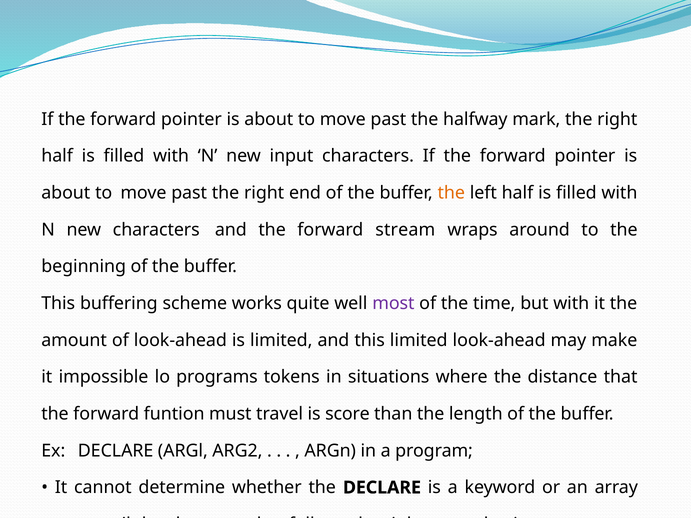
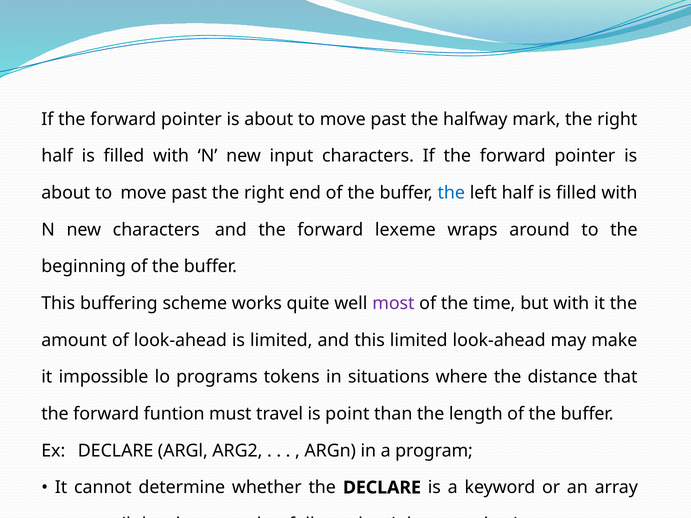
the at (451, 193) colour: orange -> blue
stream: stream -> lexeme
score: score -> point
